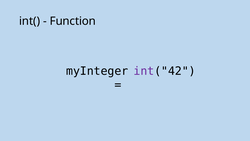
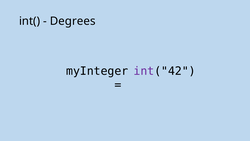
Function: Function -> Degrees
